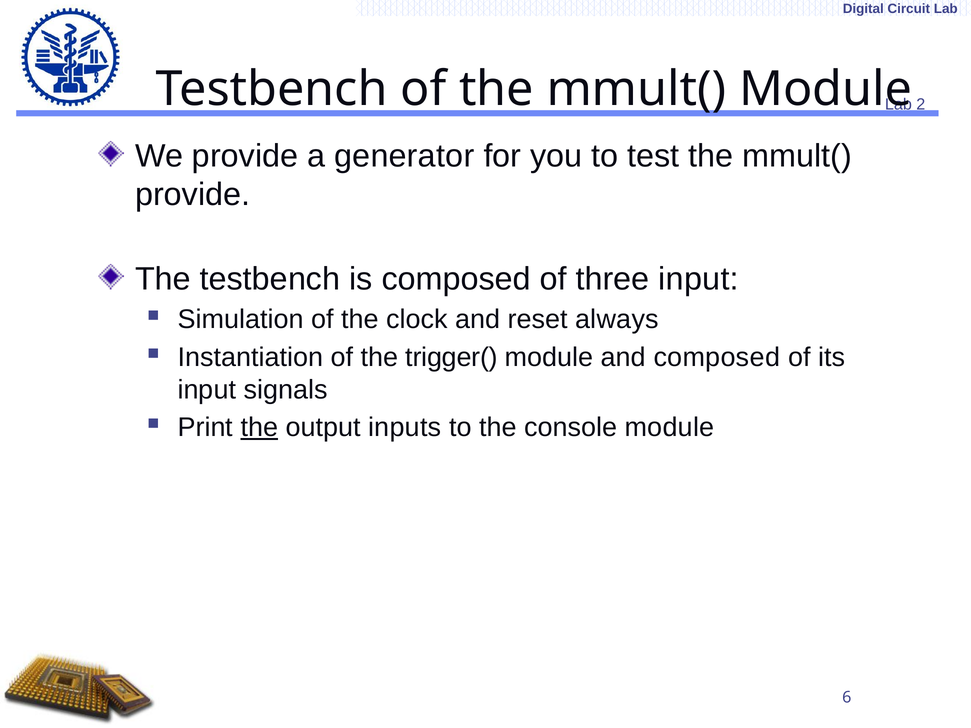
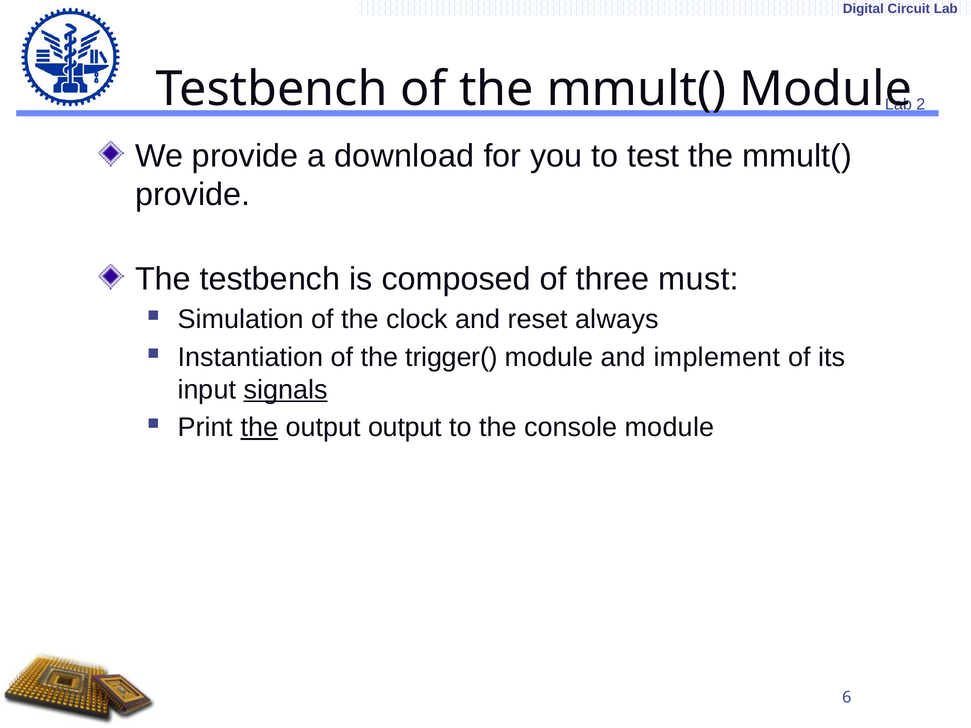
generator: generator -> download
three input: input -> must
and composed: composed -> implement
signals underline: none -> present
output inputs: inputs -> output
